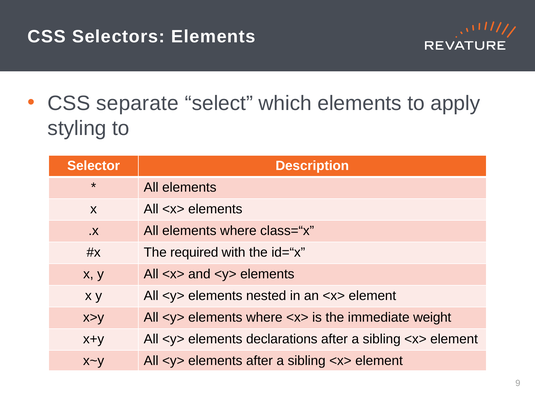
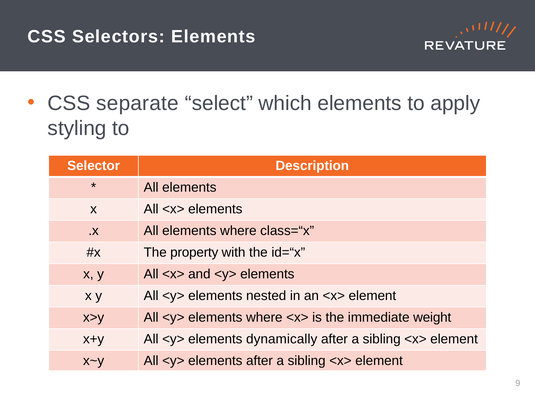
required: required -> property
declarations: declarations -> dynamically
